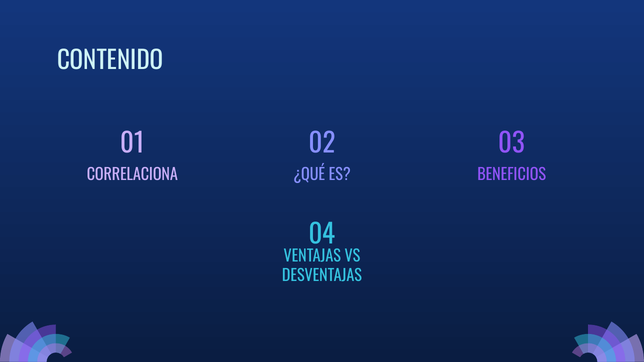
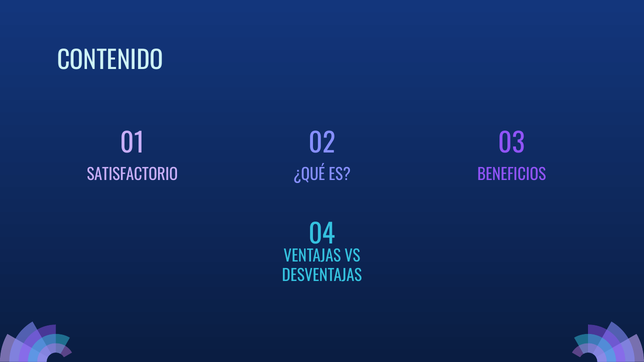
CORRELACIONA: CORRELACIONA -> SATISFACTORIO
